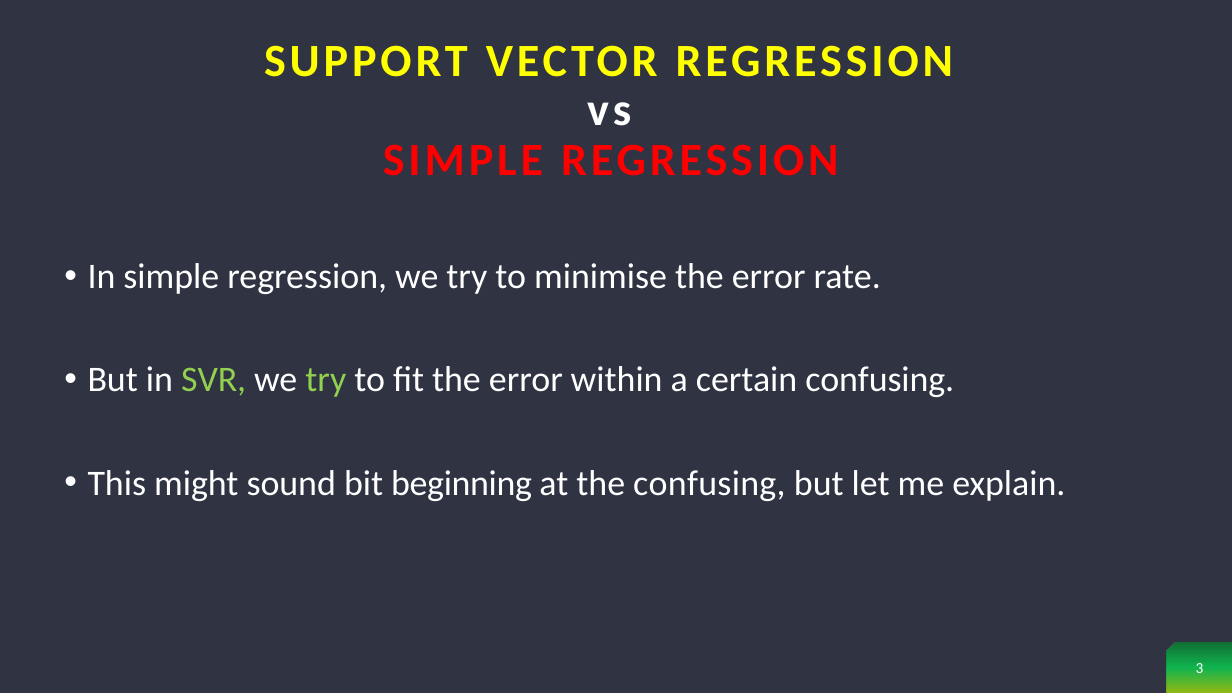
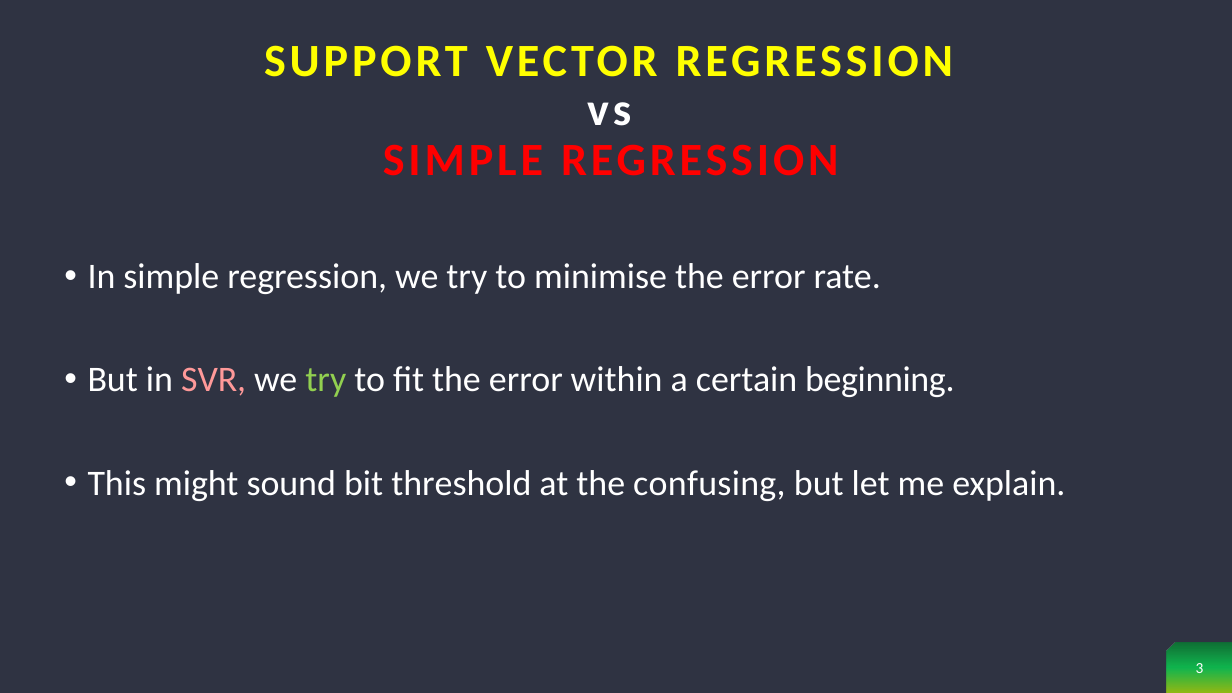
SVR colour: light green -> pink
certain confusing: confusing -> beginning
beginning: beginning -> threshold
